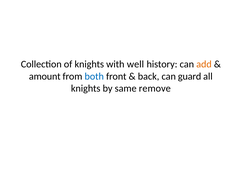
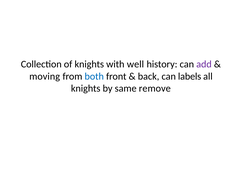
add colour: orange -> purple
amount: amount -> moving
guard: guard -> labels
